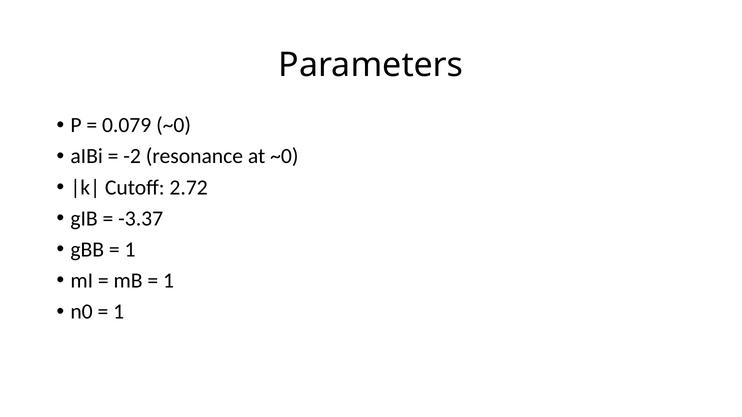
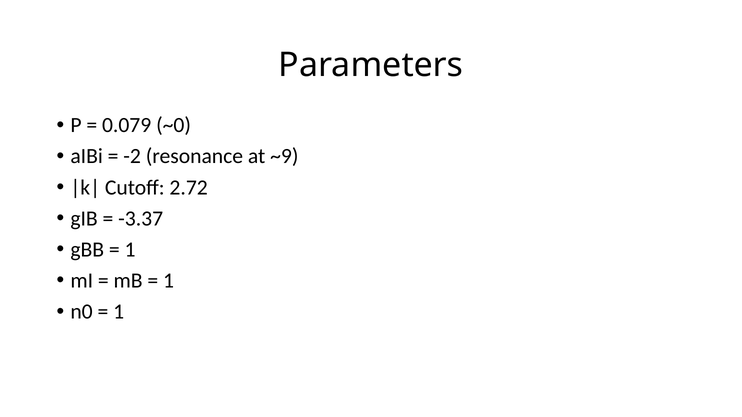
at ~0: ~0 -> ~9
